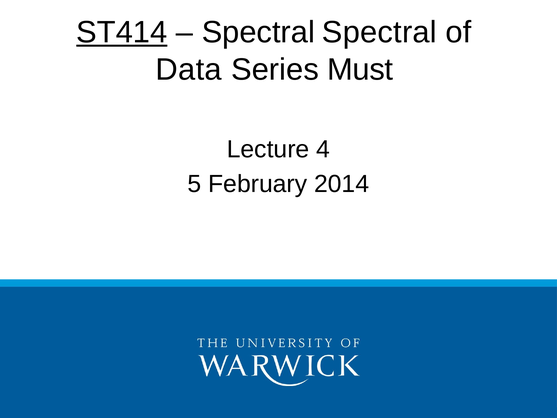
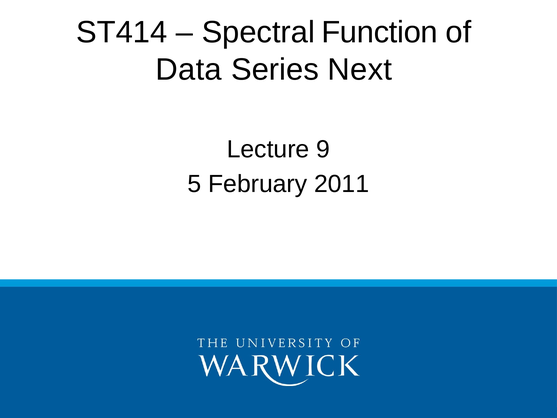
ST414 underline: present -> none
Spectral Spectral: Spectral -> Function
Must: Must -> Next
4: 4 -> 9
2014: 2014 -> 2011
